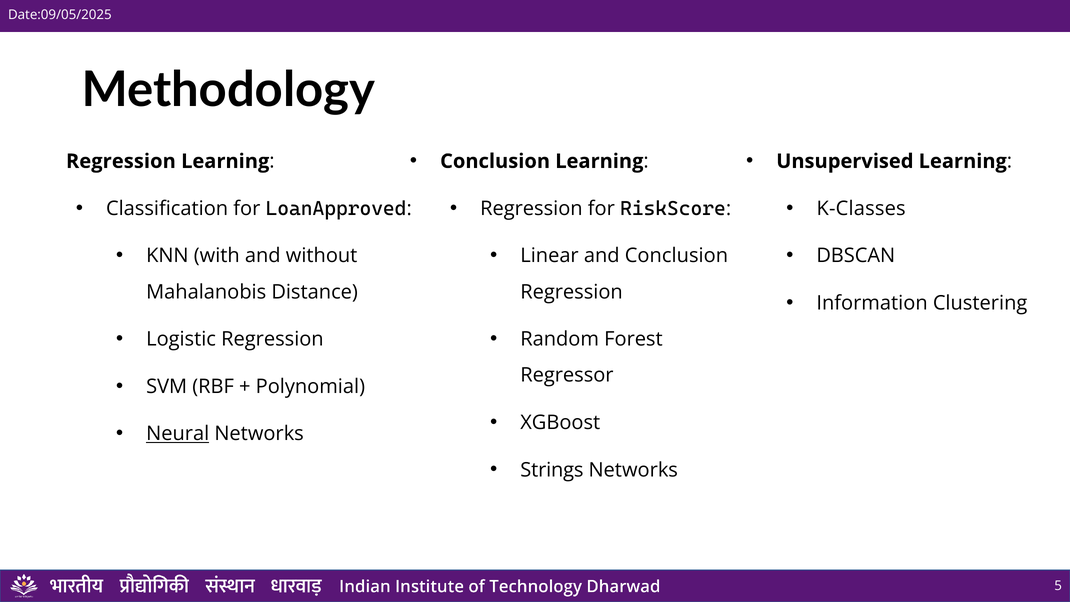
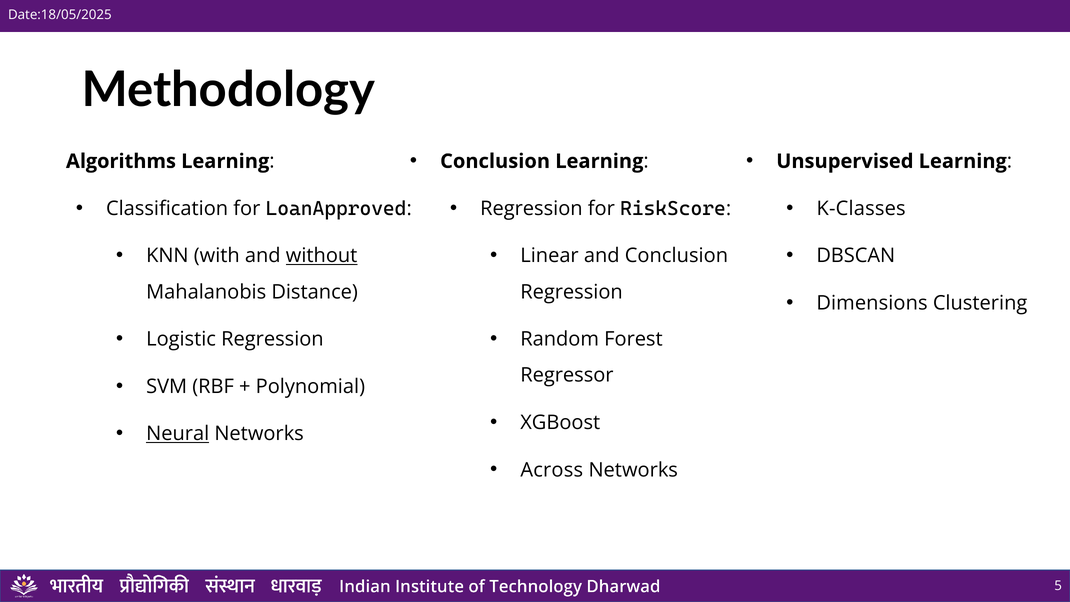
Date:09/05/2025: Date:09/05/2025 -> Date:18/05/2025
Regression at (121, 161): Regression -> Algorithms
without underline: none -> present
Information: Information -> Dimensions
Strings: Strings -> Across
